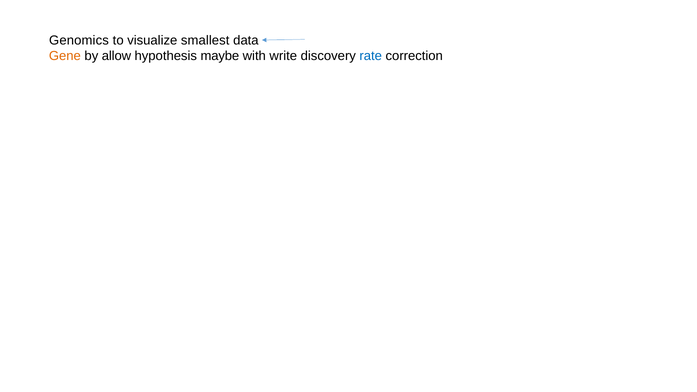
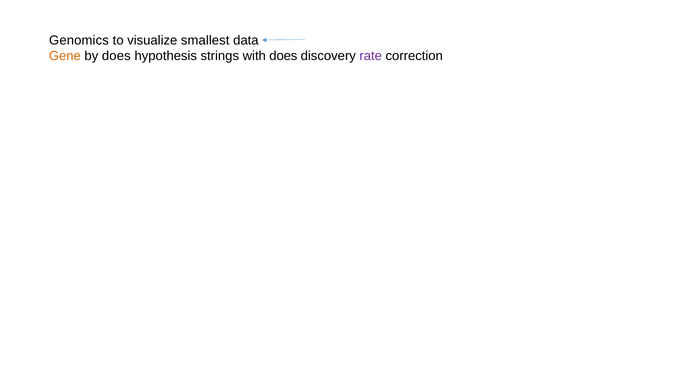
by allow: allow -> does
maybe: maybe -> strings
with write: write -> does
rate colour: blue -> purple
